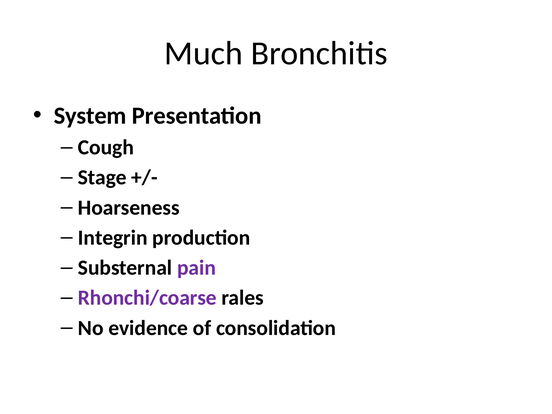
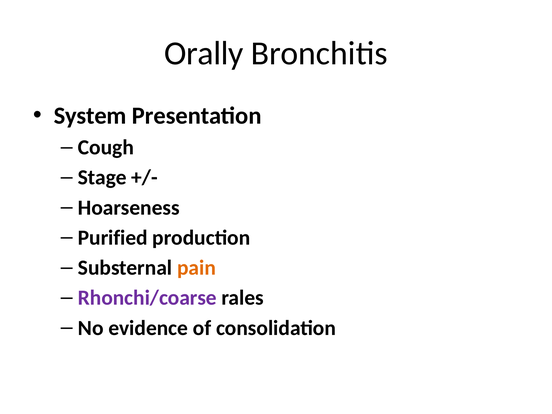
Much: Much -> Orally
Integrin: Integrin -> Purified
pain colour: purple -> orange
